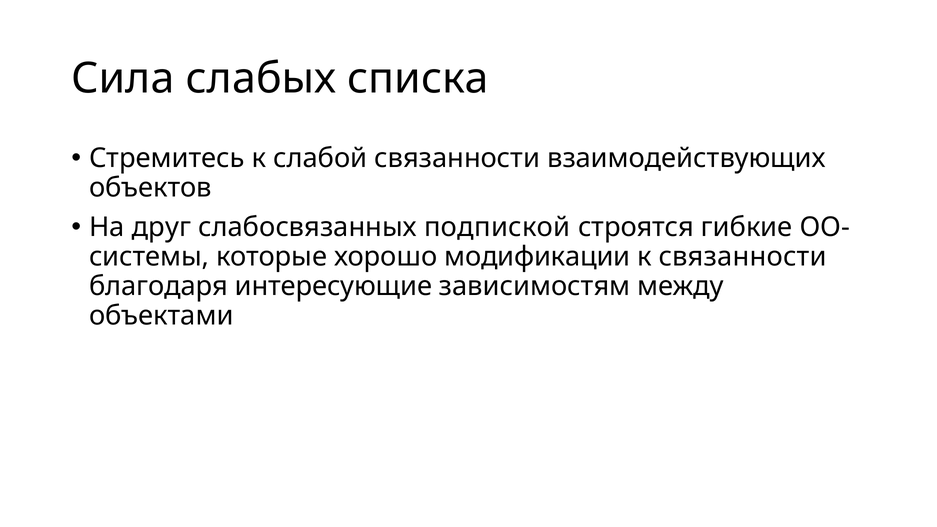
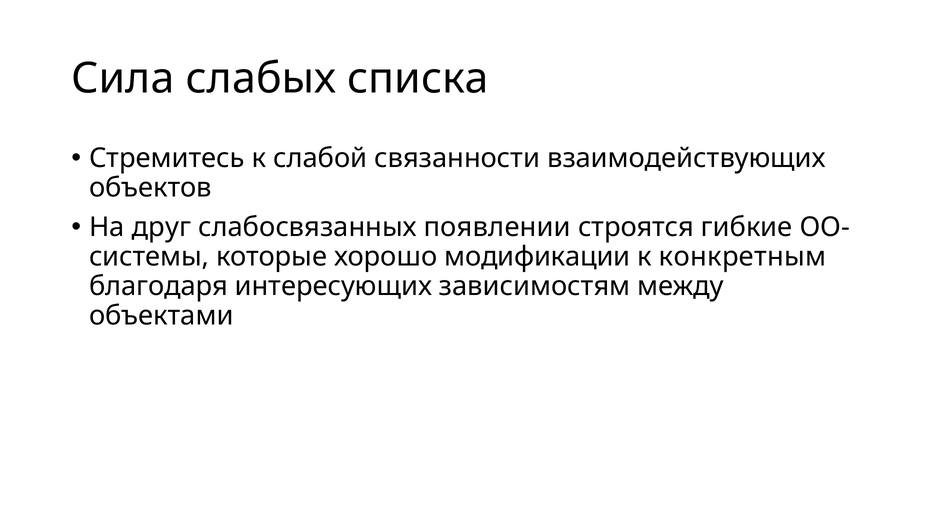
подпиской: подпиской -> появлении
к связанности: связанности -> конкретным
интересующие: интересующие -> интересующих
